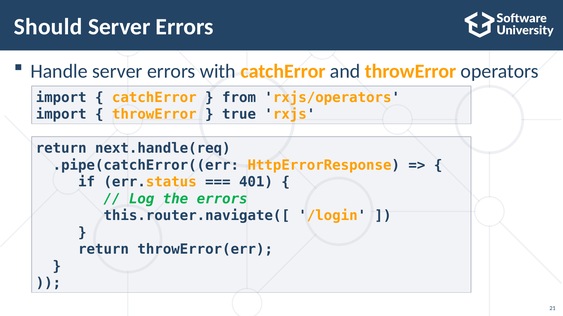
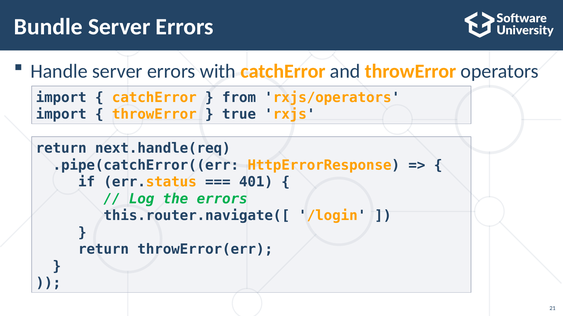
Should: Should -> Bundle
